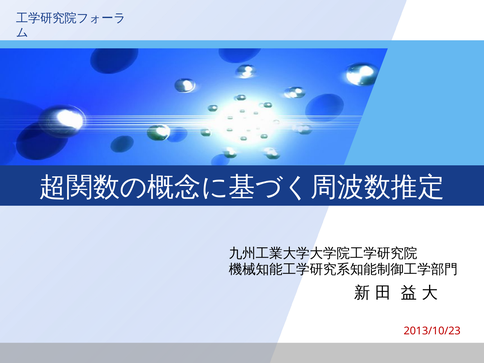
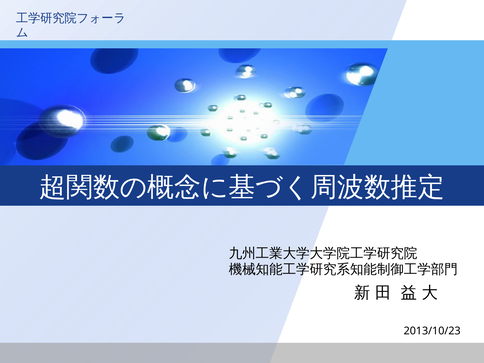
2013/10/23 colour: red -> black
